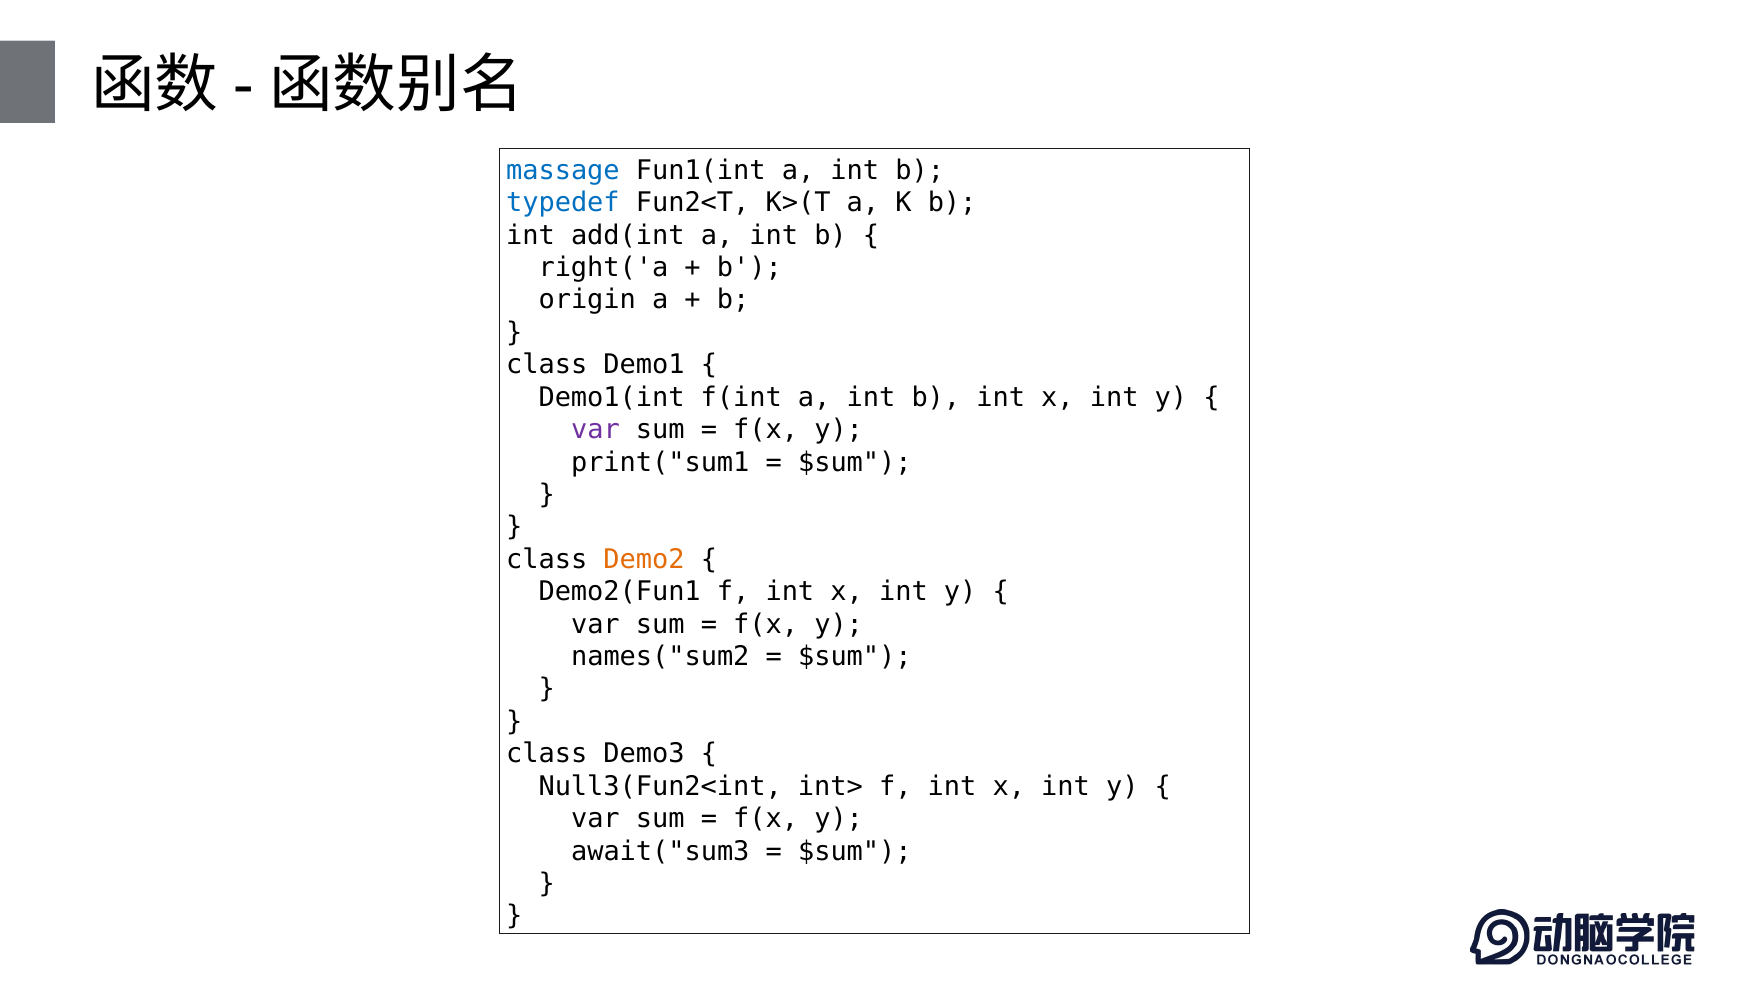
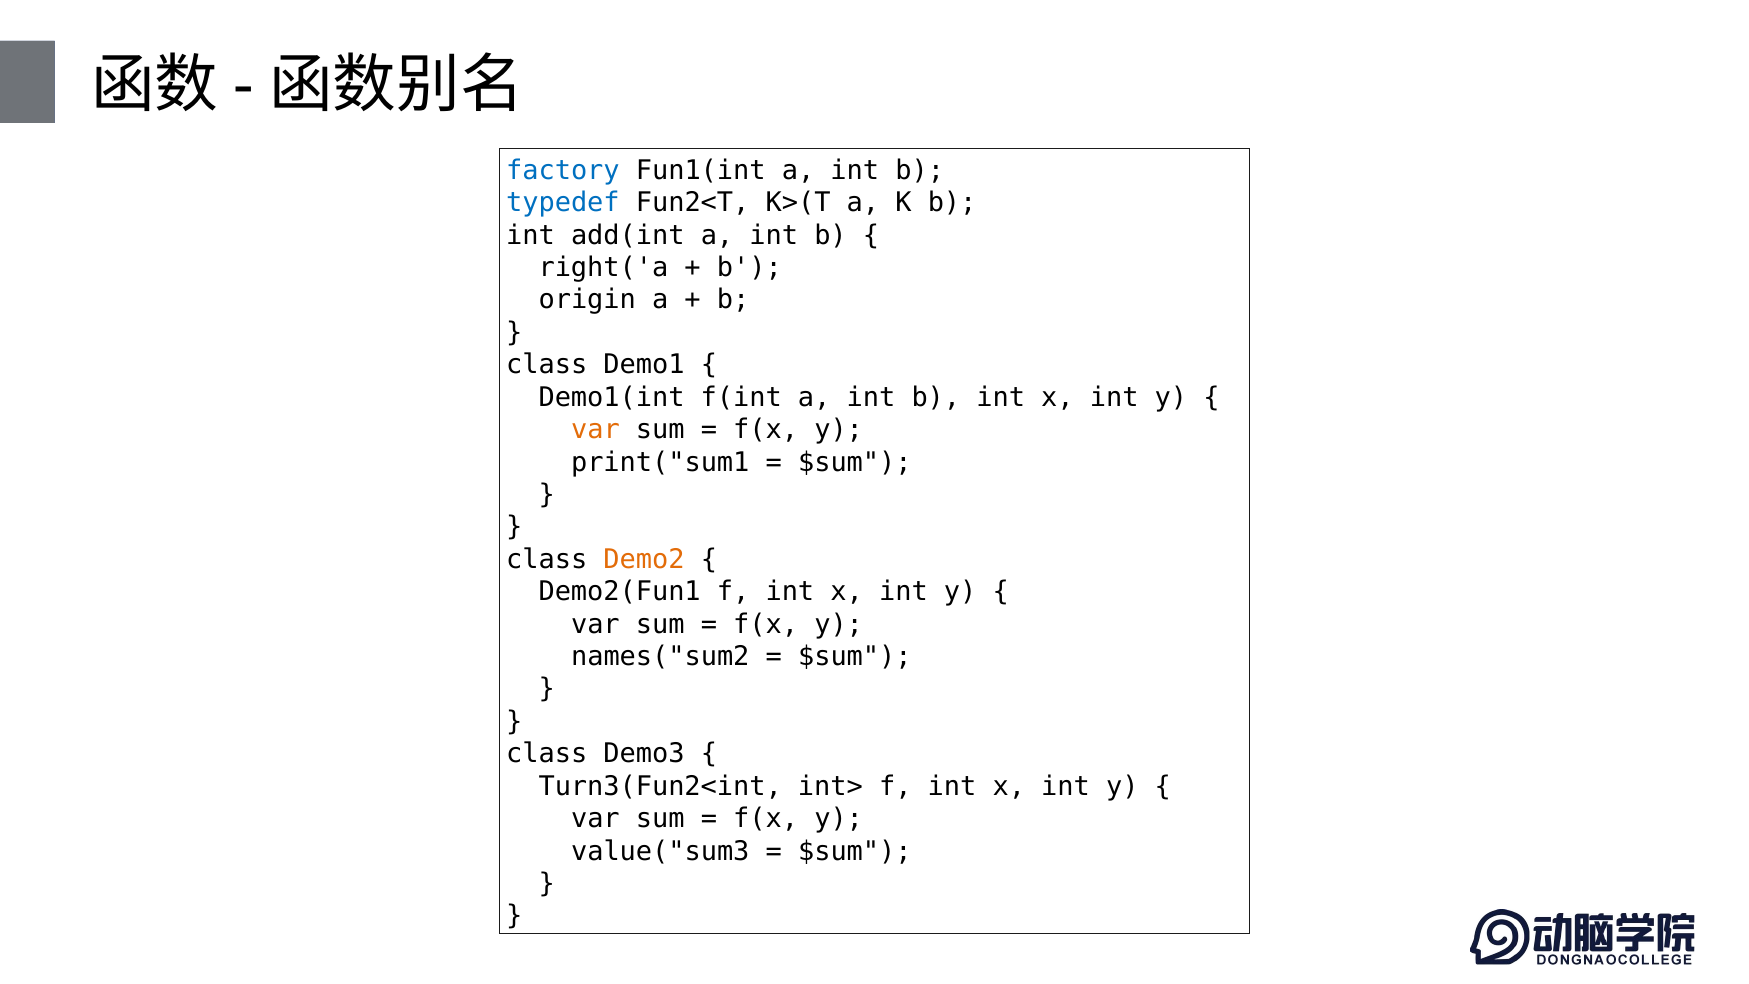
massage: massage -> factory
var at (595, 430) colour: purple -> orange
Null3(Fun2<int: Null3(Fun2<int -> Turn3(Fun2<int
await("sum3: await("sum3 -> value("sum3
